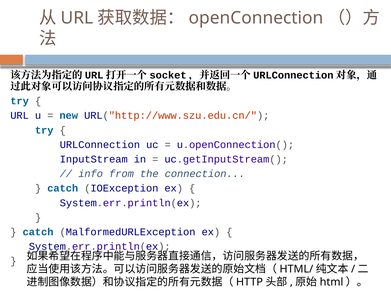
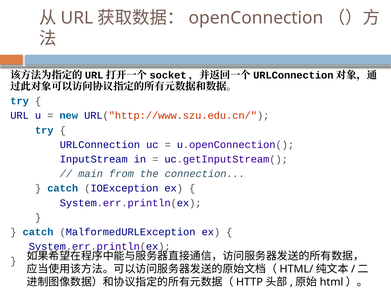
info: info -> main
